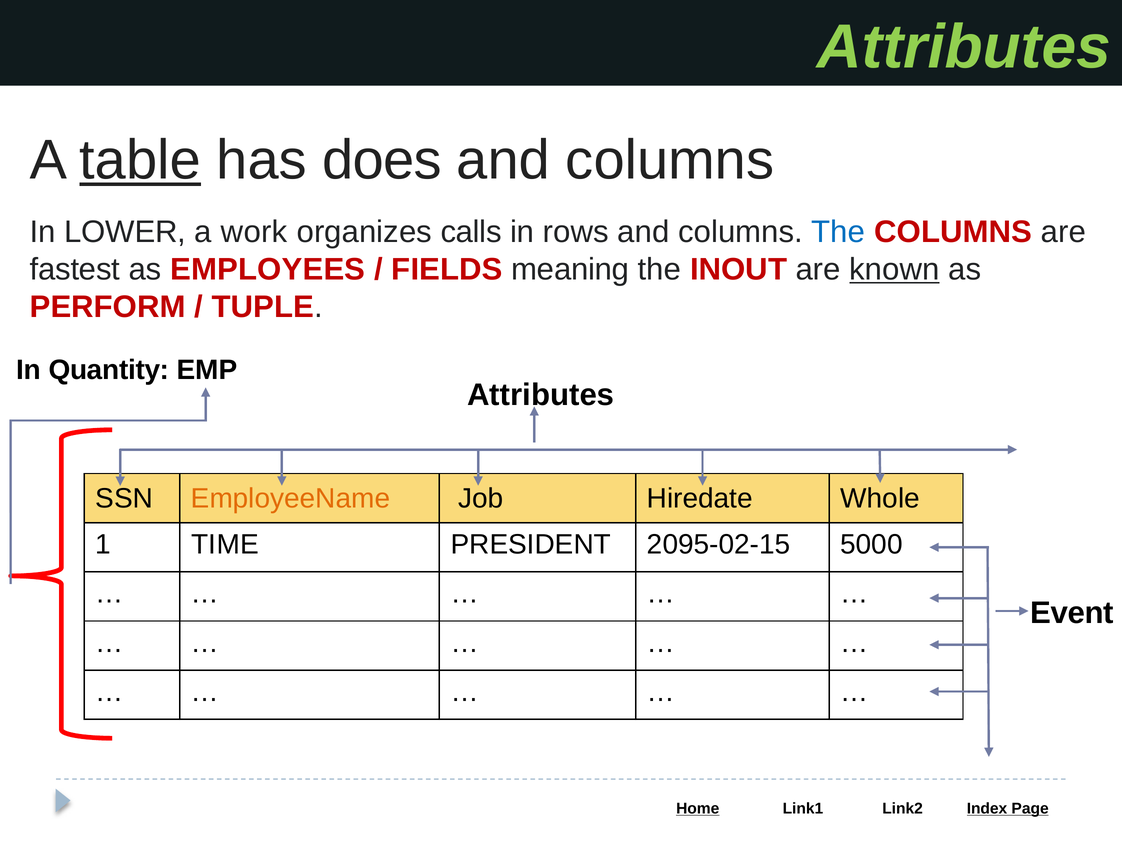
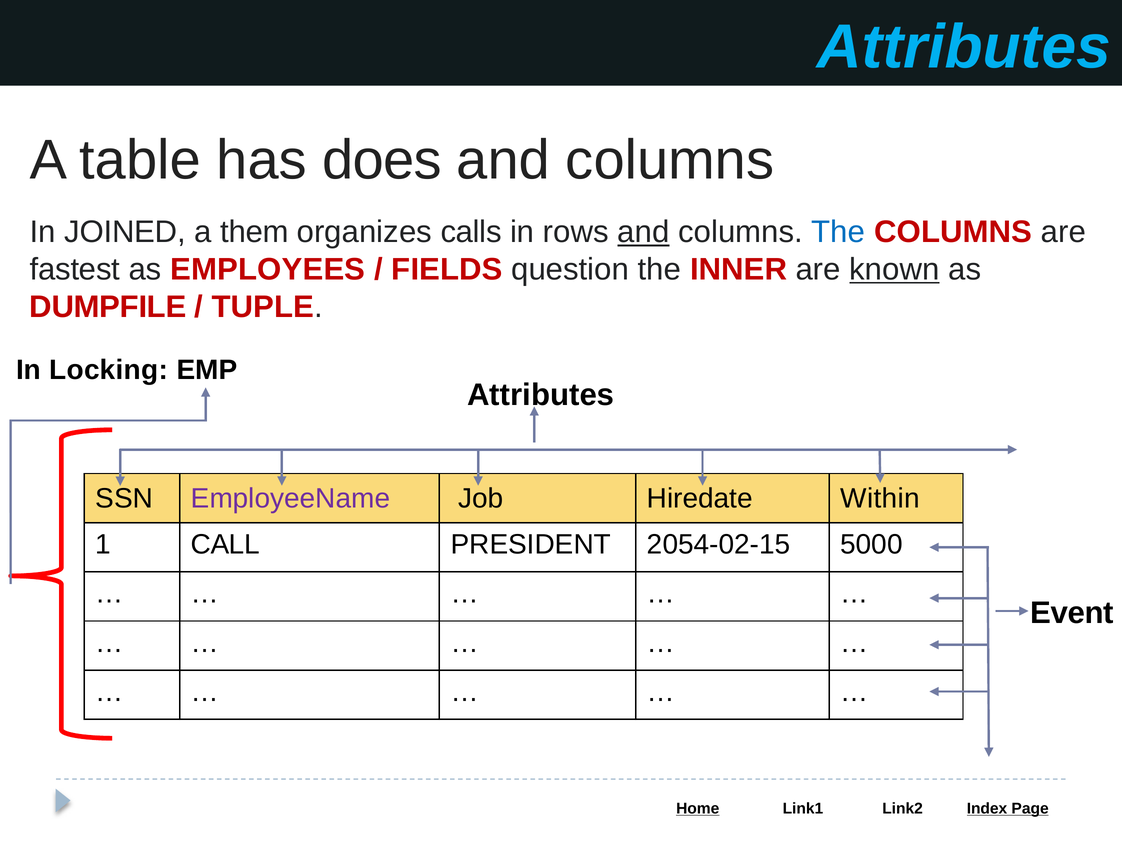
Attributes at (964, 47) colour: light green -> light blue
table underline: present -> none
LOWER: LOWER -> JOINED
work: work -> them
and at (643, 232) underline: none -> present
meaning: meaning -> question
INOUT: INOUT -> INNER
PERFORM: PERFORM -> DUMPFILE
Quantity: Quantity -> Locking
EmployeeName colour: orange -> purple
Whole: Whole -> Within
TIME: TIME -> CALL
2095-02-15: 2095-02-15 -> 2054-02-15
